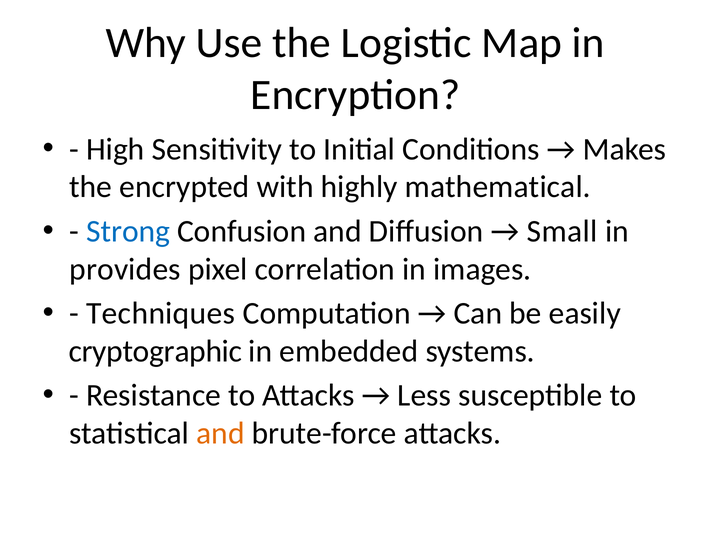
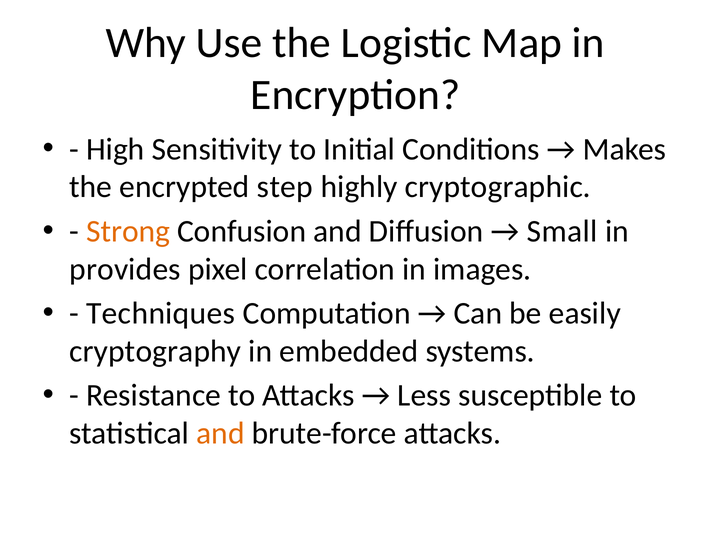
with: with -> step
mathematical: mathematical -> cryptographic
Strong colour: blue -> orange
cryptographic: cryptographic -> cryptography
